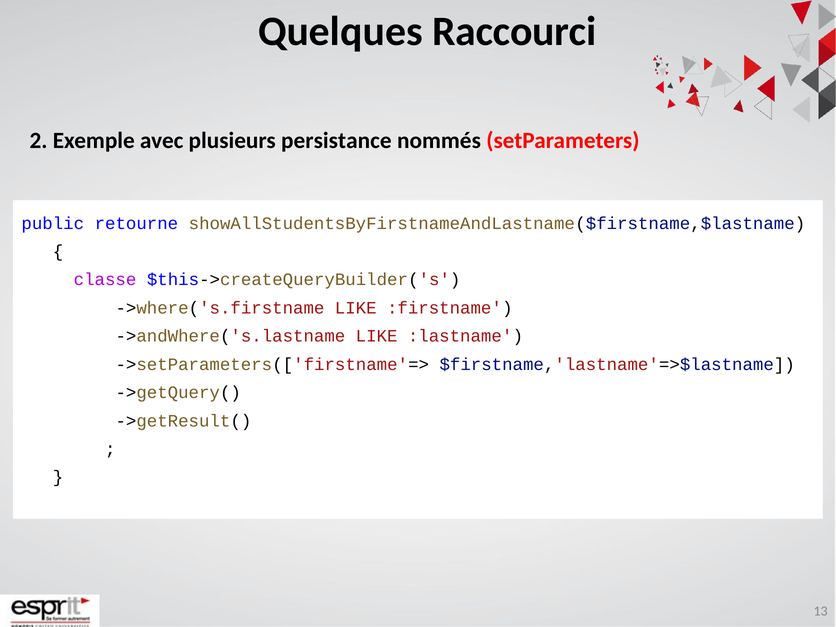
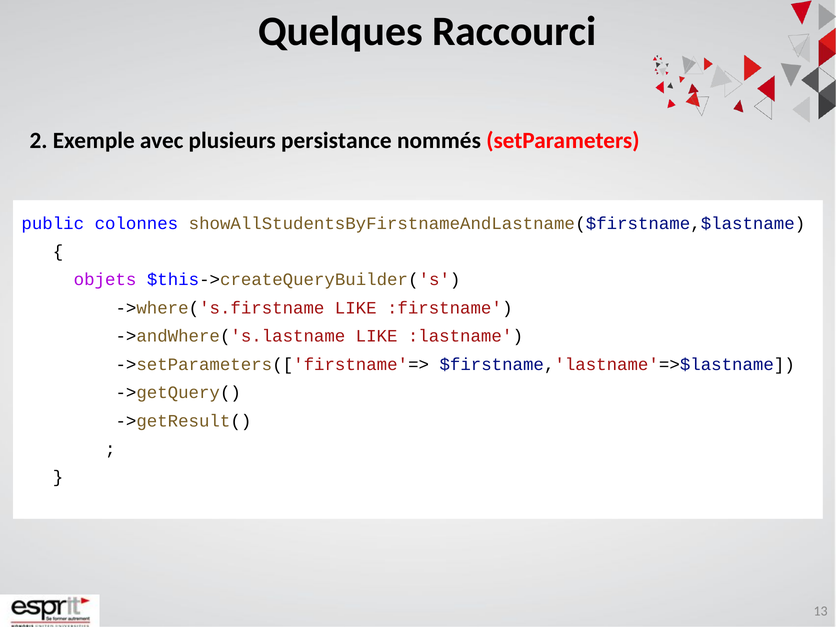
retourne: retourne -> colonnes
classe: classe -> objets
